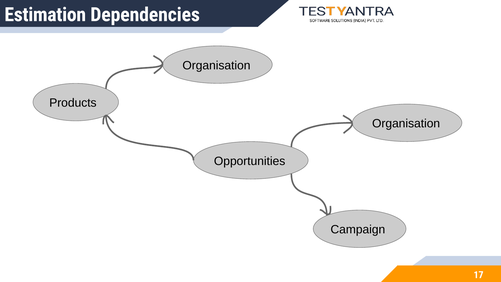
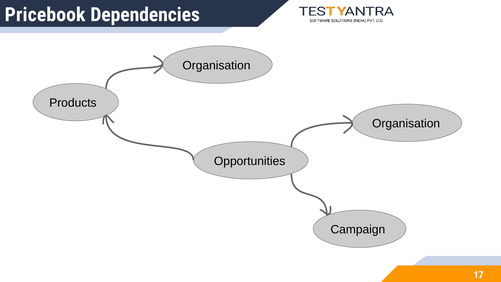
Estimation: Estimation -> Pricebook
